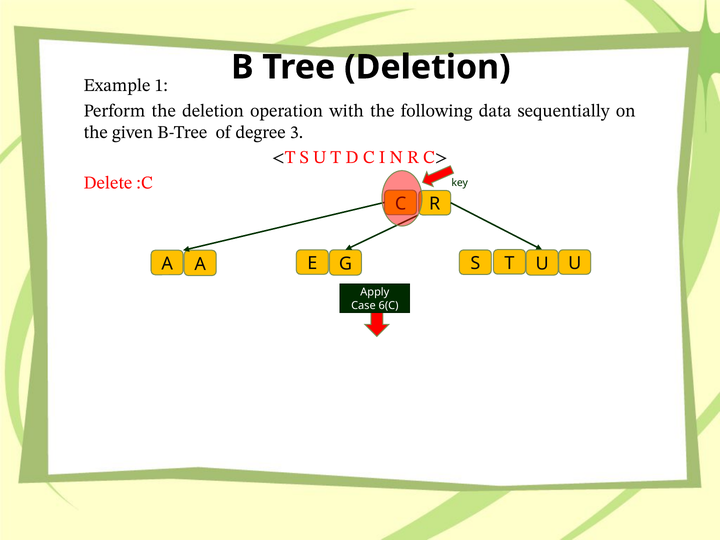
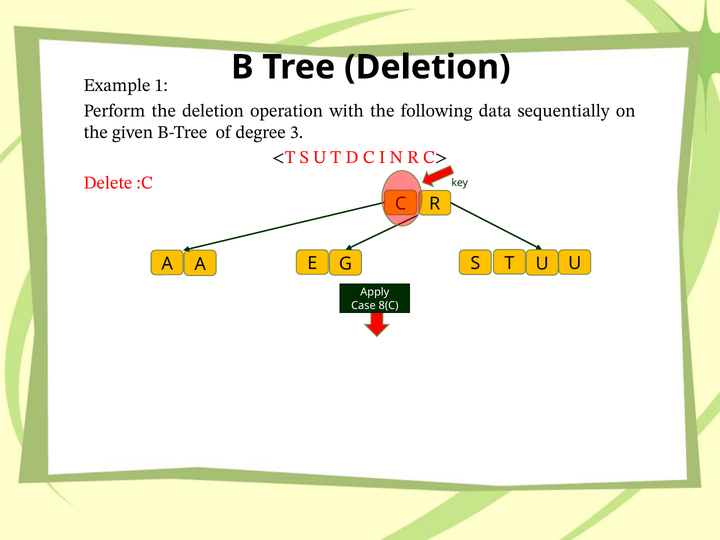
6(C: 6(C -> 8(C
